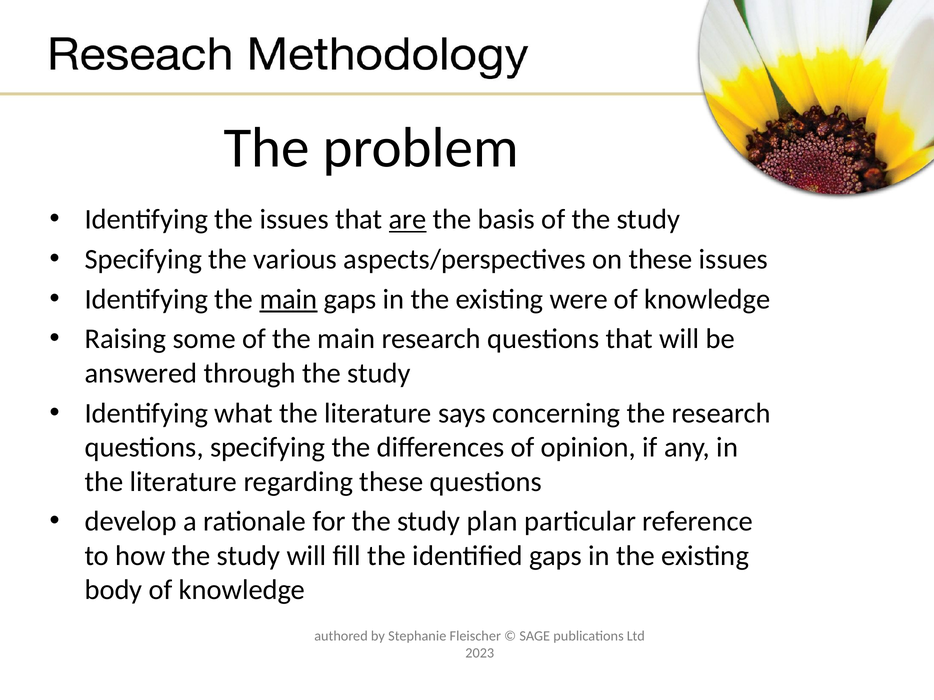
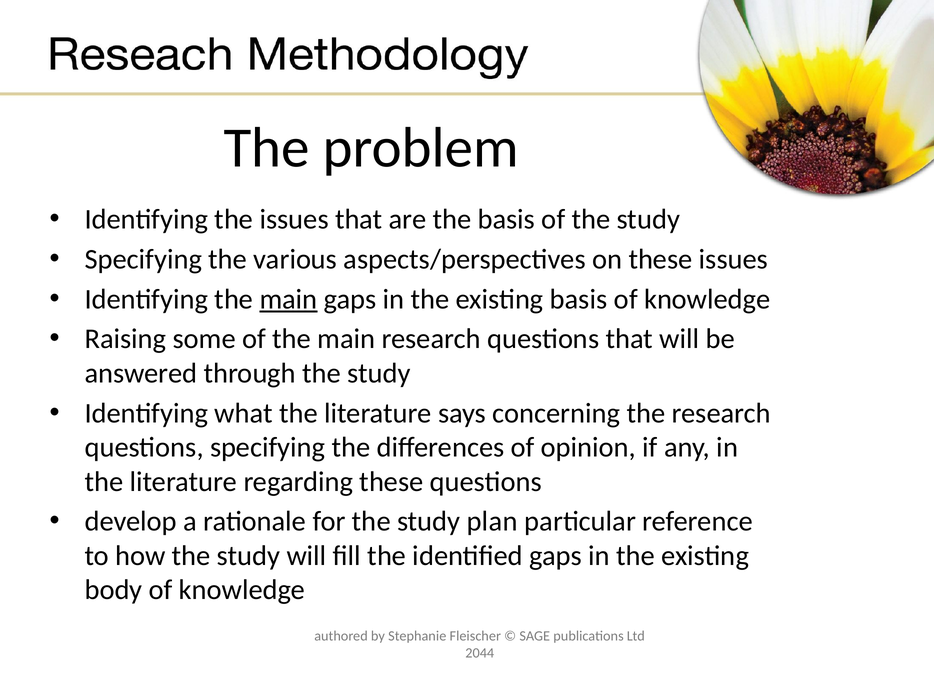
are underline: present -> none
existing were: were -> basis
2023: 2023 -> 2044
